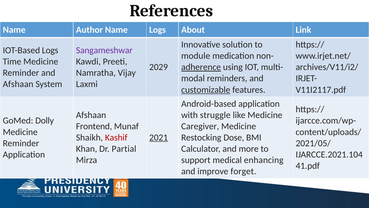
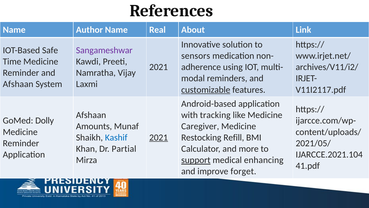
Name Logs: Logs -> Real
IOT-Based Logs: Logs -> Safe
module: module -> sensors
2029 at (159, 67): 2029 -> 2021
adherence underline: present -> none
struggle: struggle -> tracking
Frontend: Frontend -> Amounts
Kashif colour: red -> blue
Dose: Dose -> Refill
support underline: none -> present
